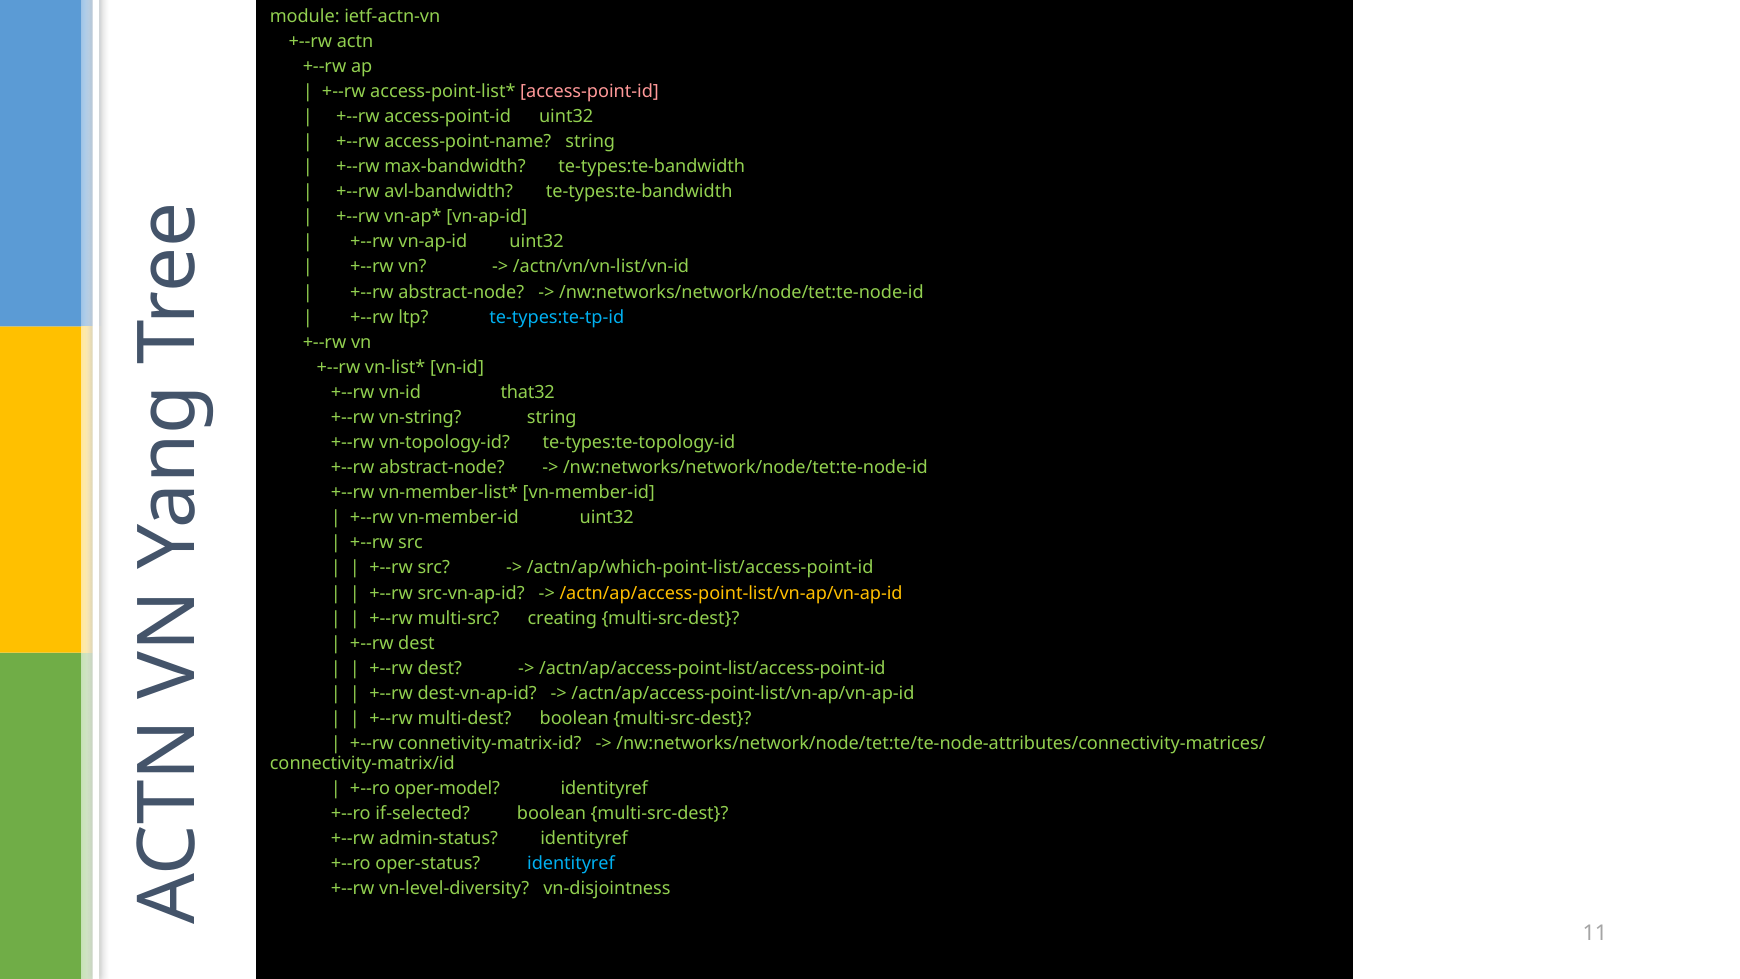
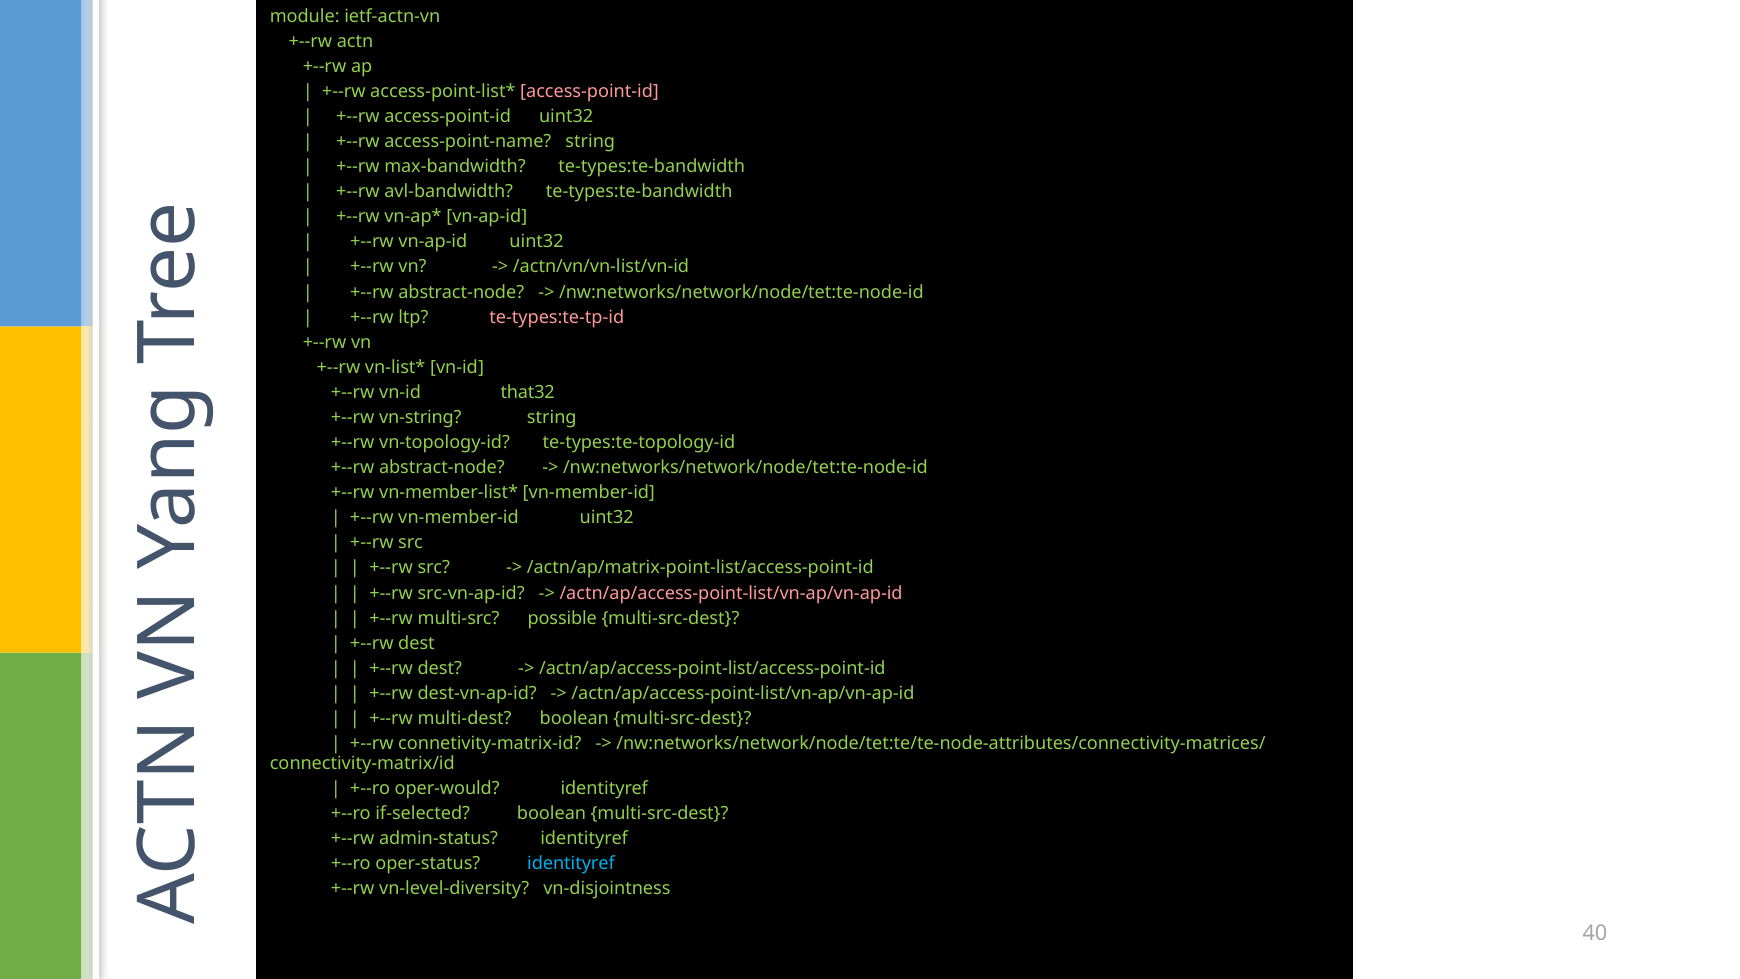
te-types:te-tp-id colour: light blue -> pink
/actn/ap/which-point-list/access-point-id: /actn/ap/which-point-list/access-point-id -> /actn/ap/matrix-point-list/access-point-id
/actn/ap/access-point-list/vn-ap/vn-ap-id at (731, 593) colour: yellow -> pink
creating: creating -> possible
oper-model: oper-model -> oper-would
11: 11 -> 40
